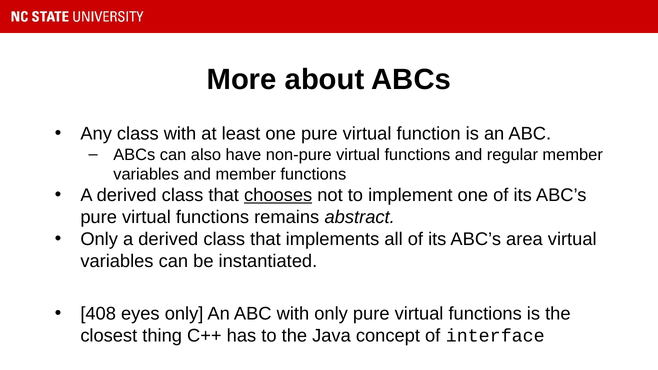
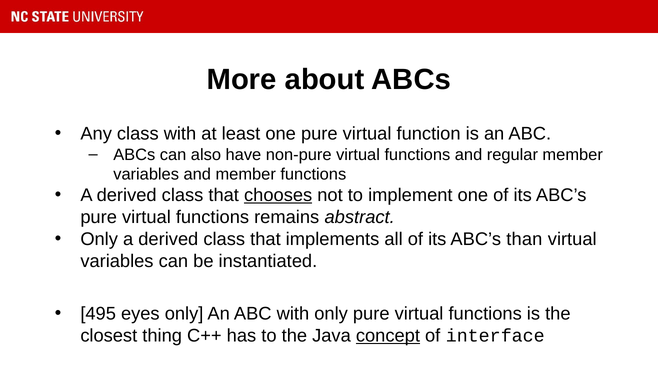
area: area -> than
408: 408 -> 495
concept underline: none -> present
